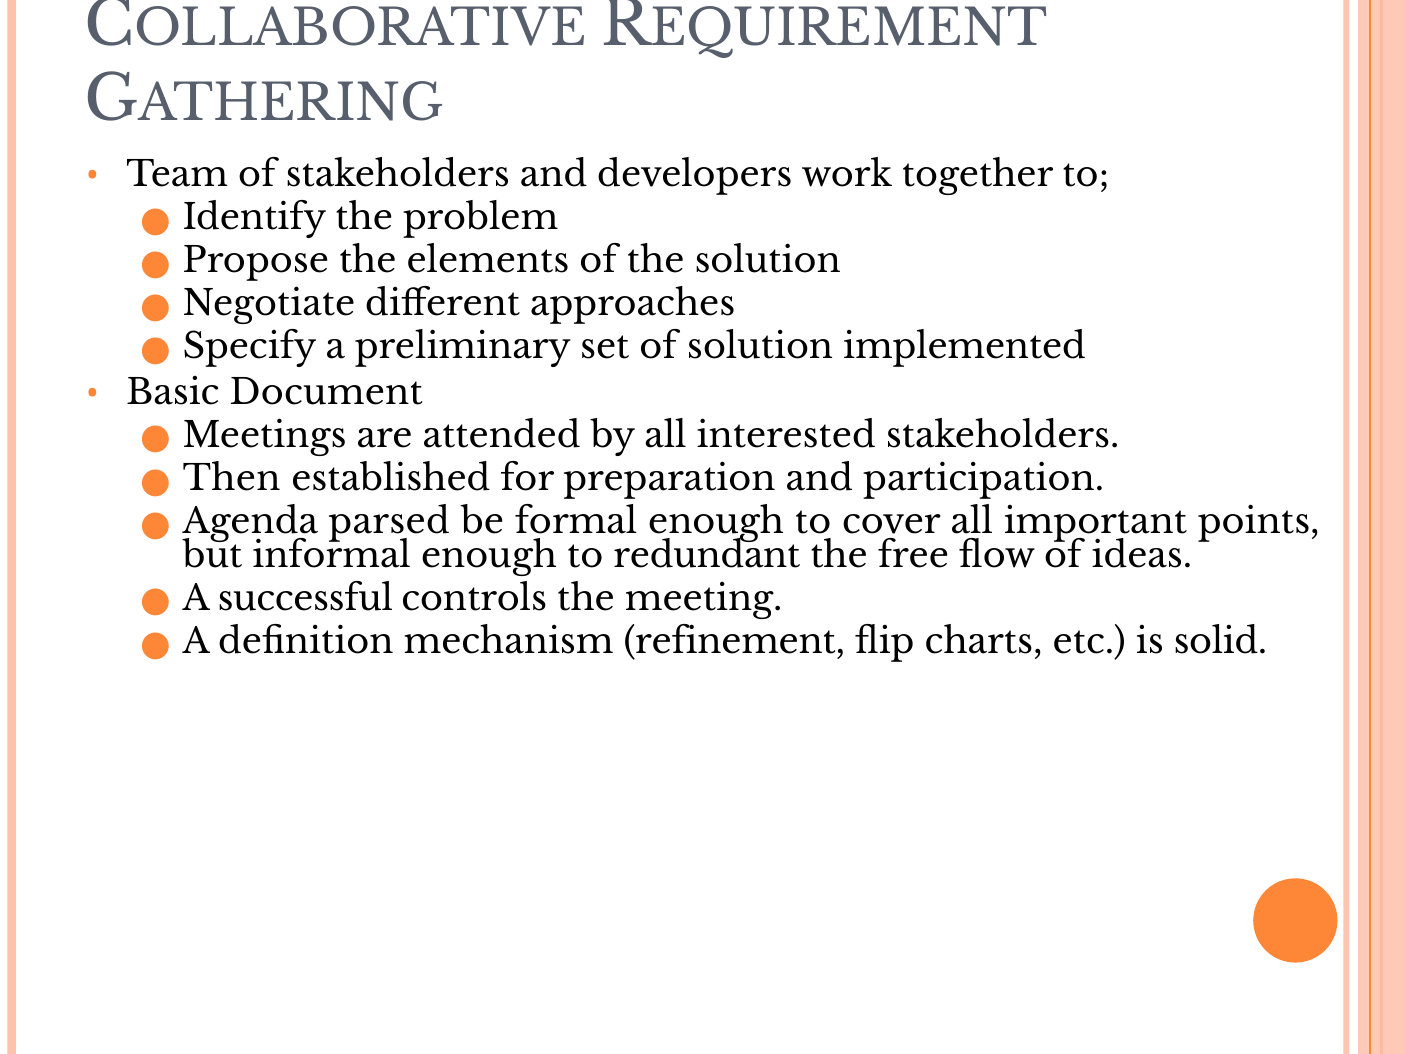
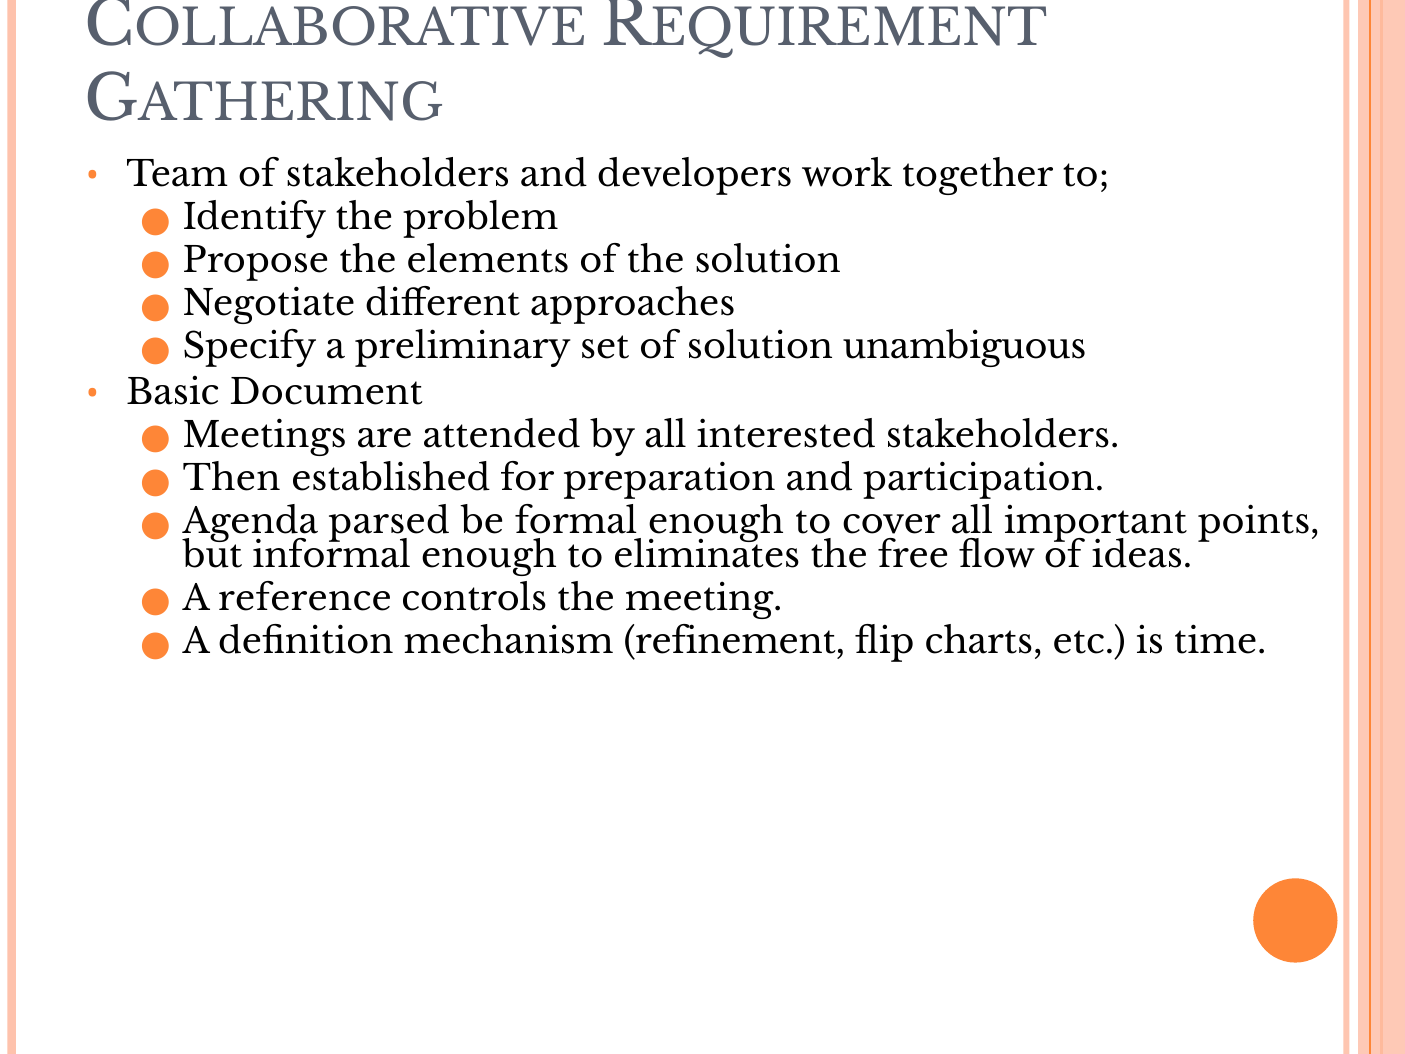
implemented: implemented -> unambiguous
redundant: redundant -> eliminates
successful: successful -> reference
solid: solid -> time
